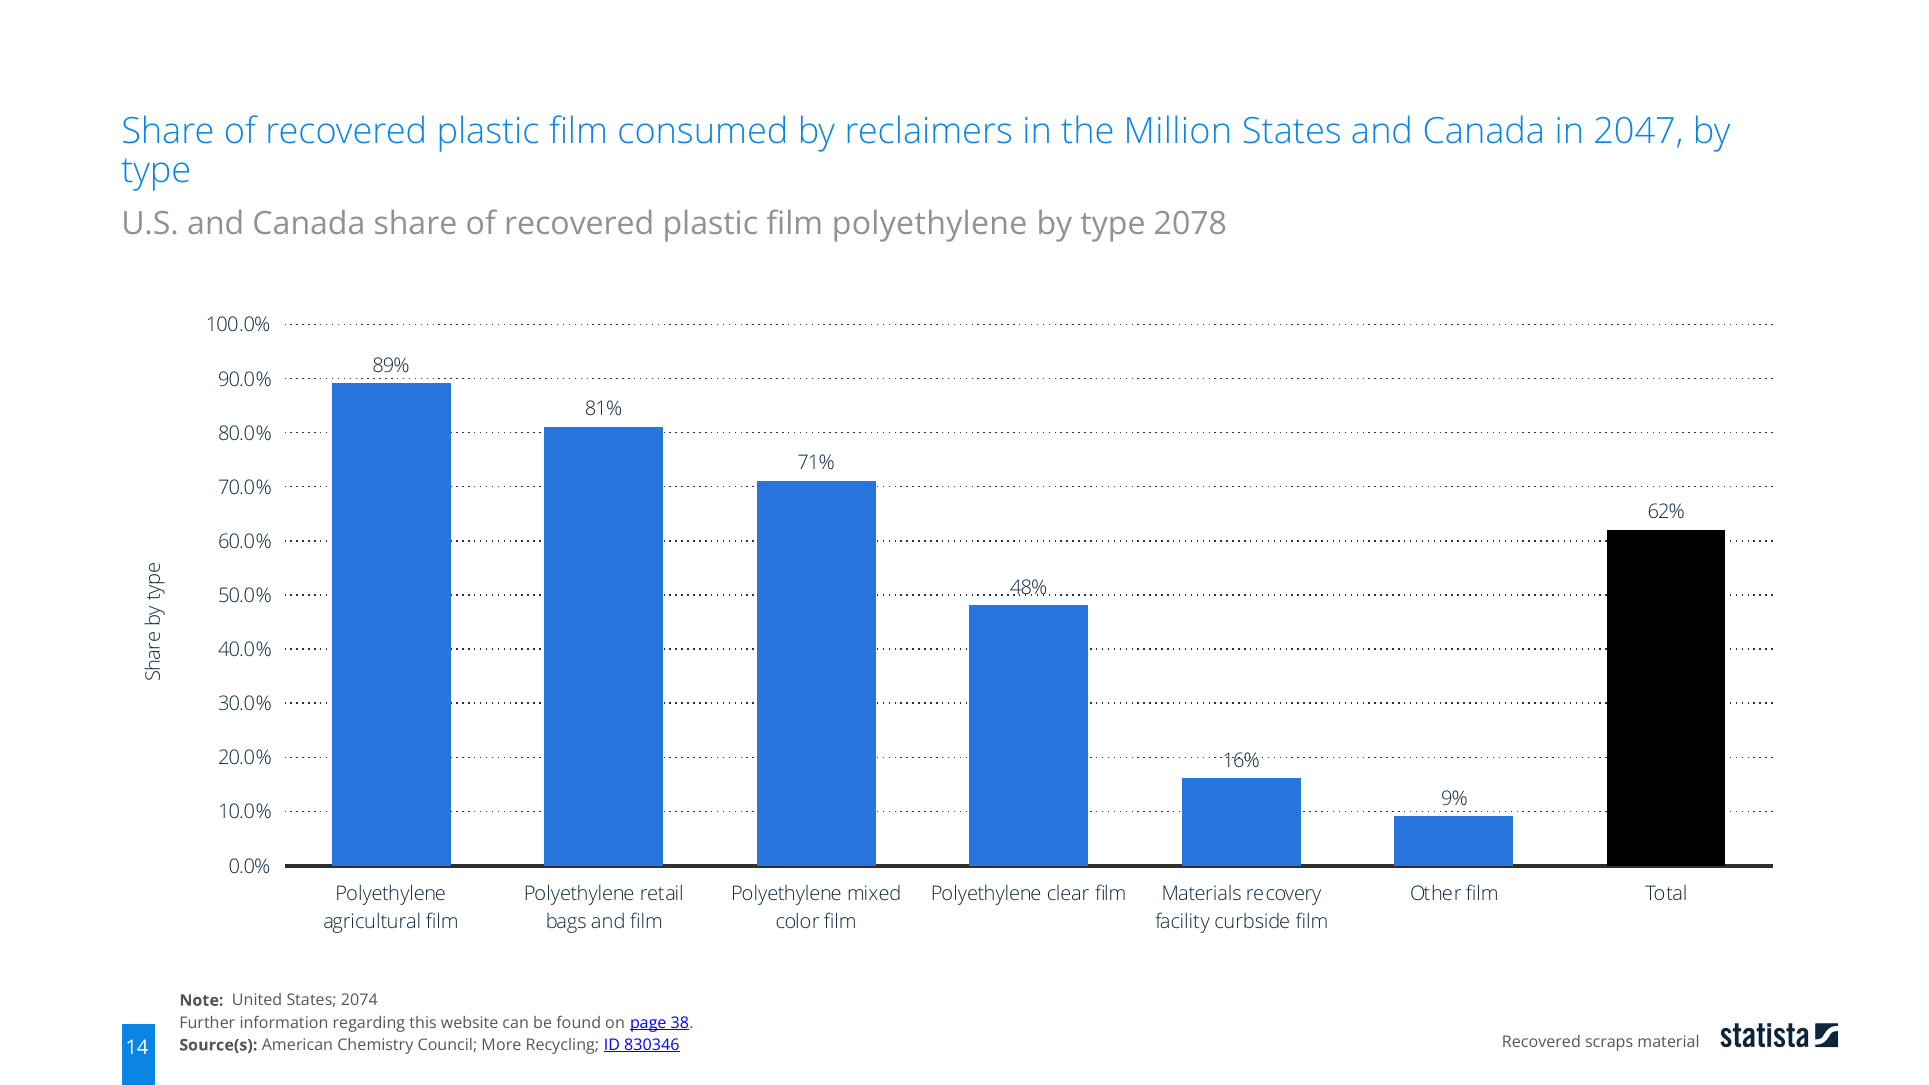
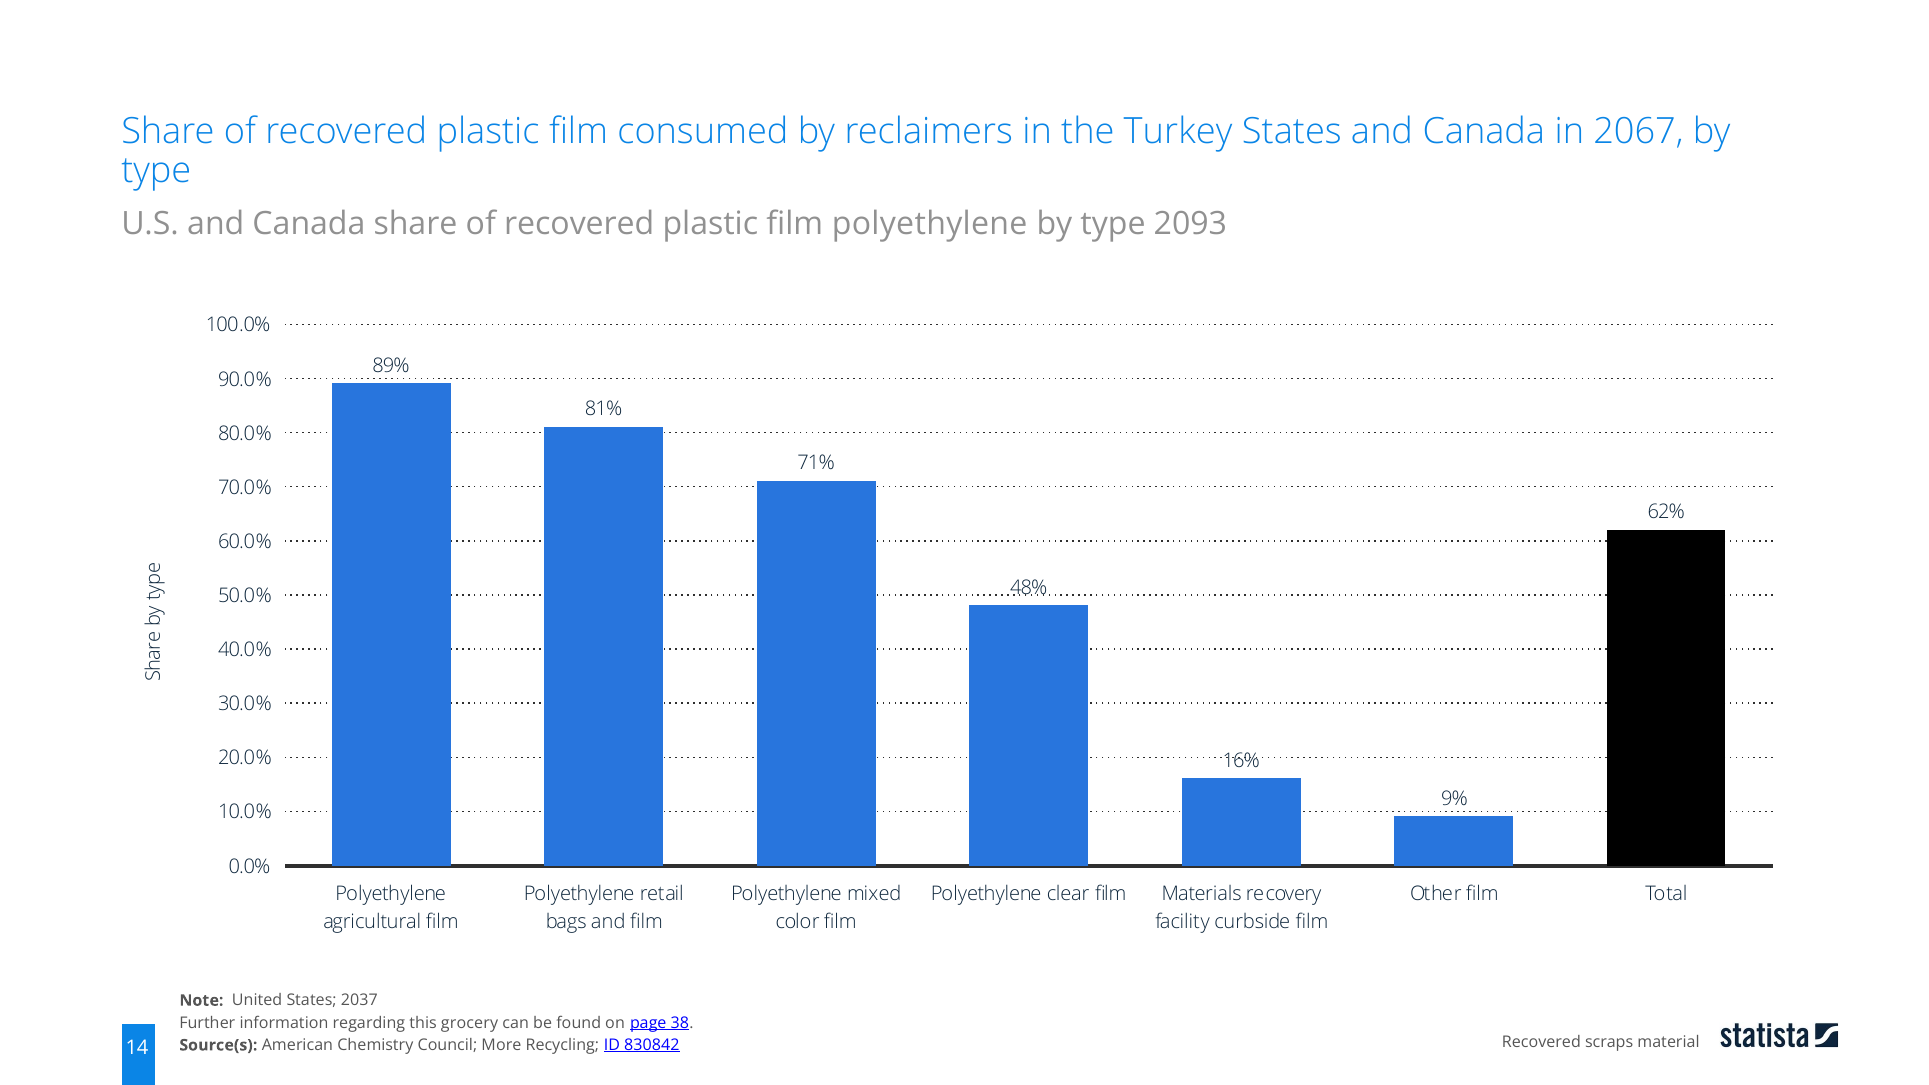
Million: Million -> Turkey
2047: 2047 -> 2067
2078: 2078 -> 2093
2074: 2074 -> 2037
website: website -> grocery
830346: 830346 -> 830842
